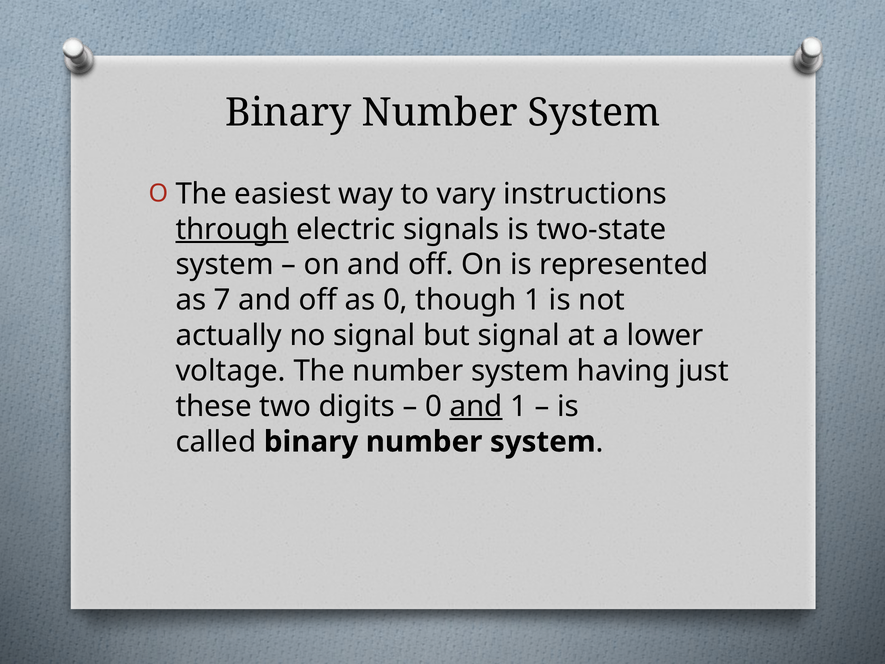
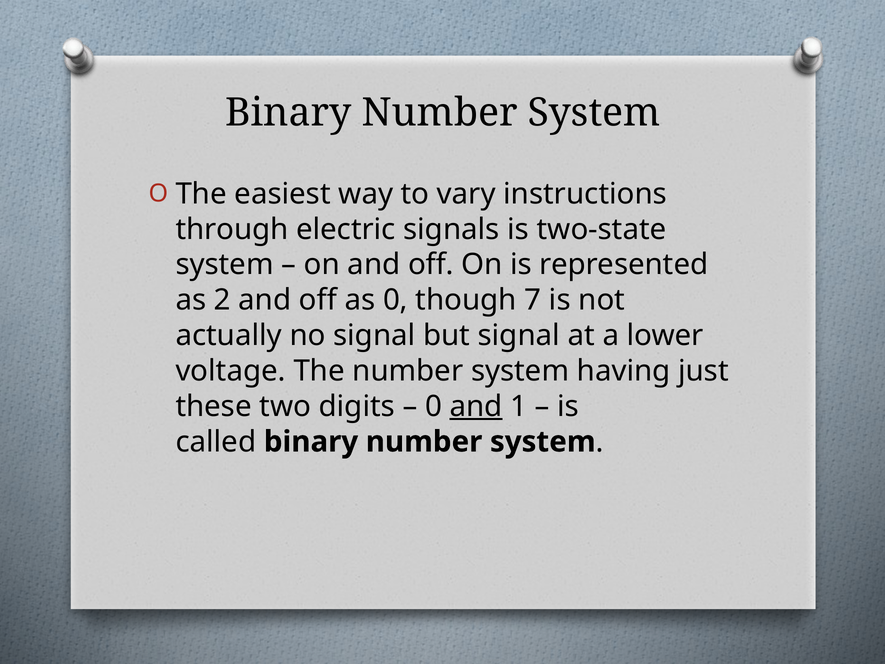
through underline: present -> none
7: 7 -> 2
though 1: 1 -> 7
